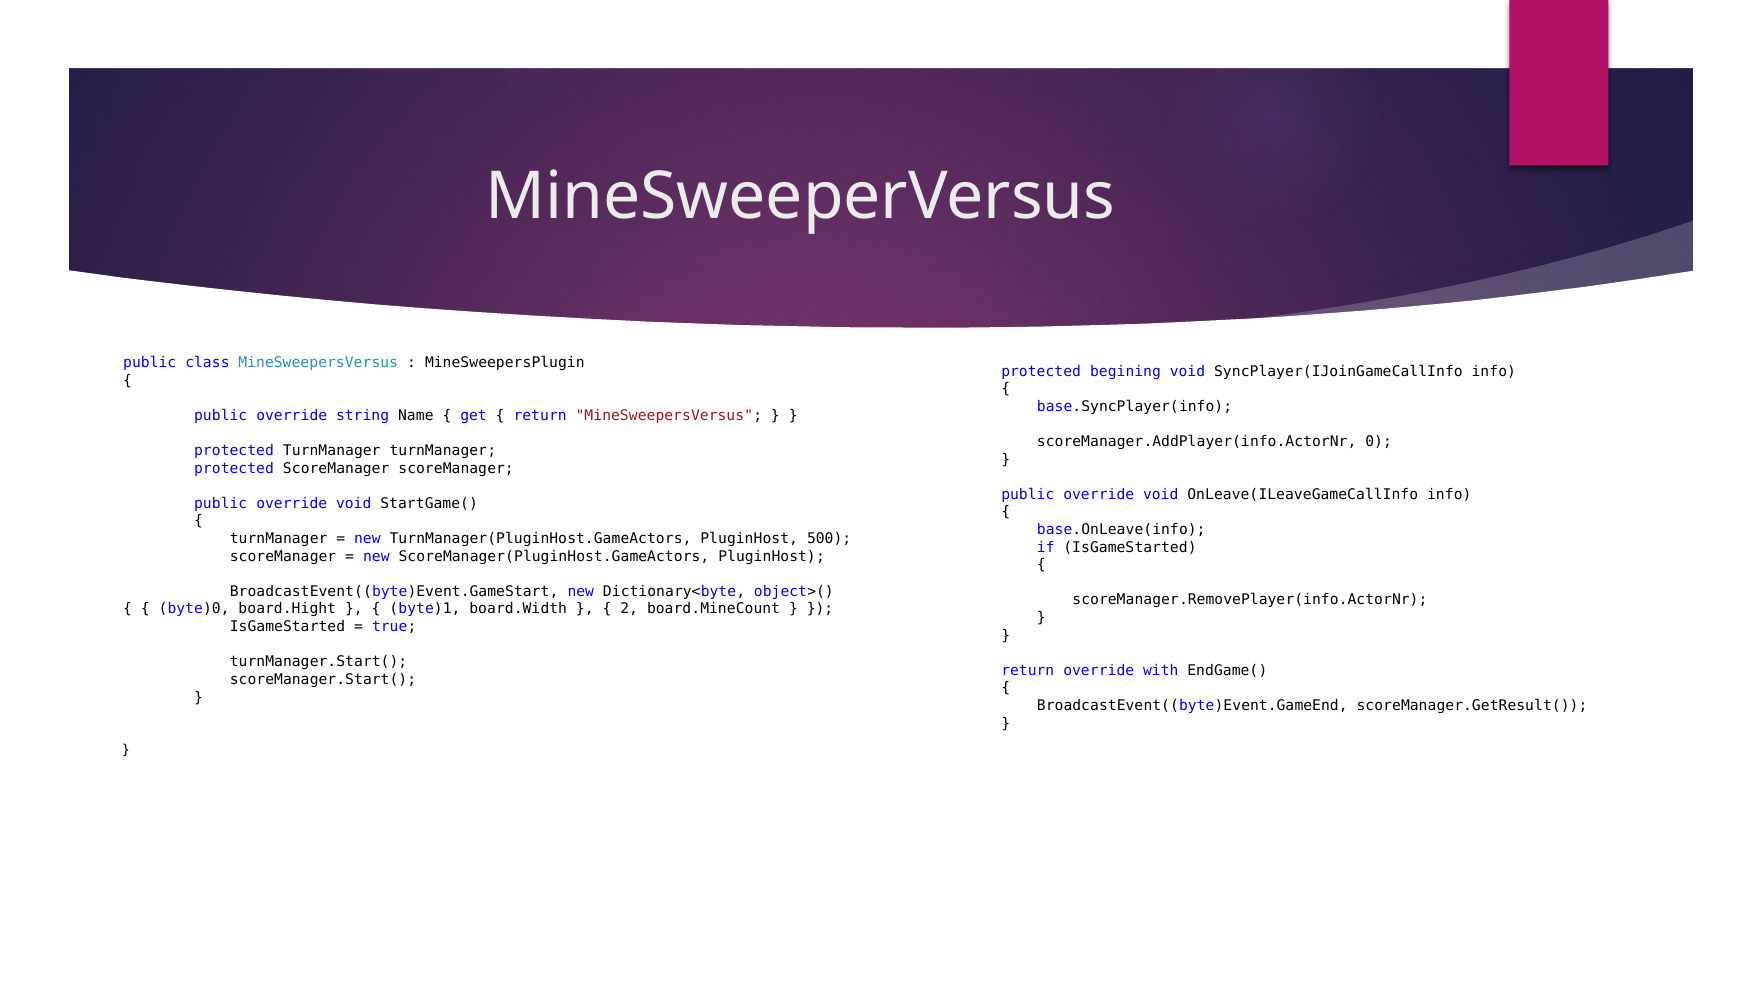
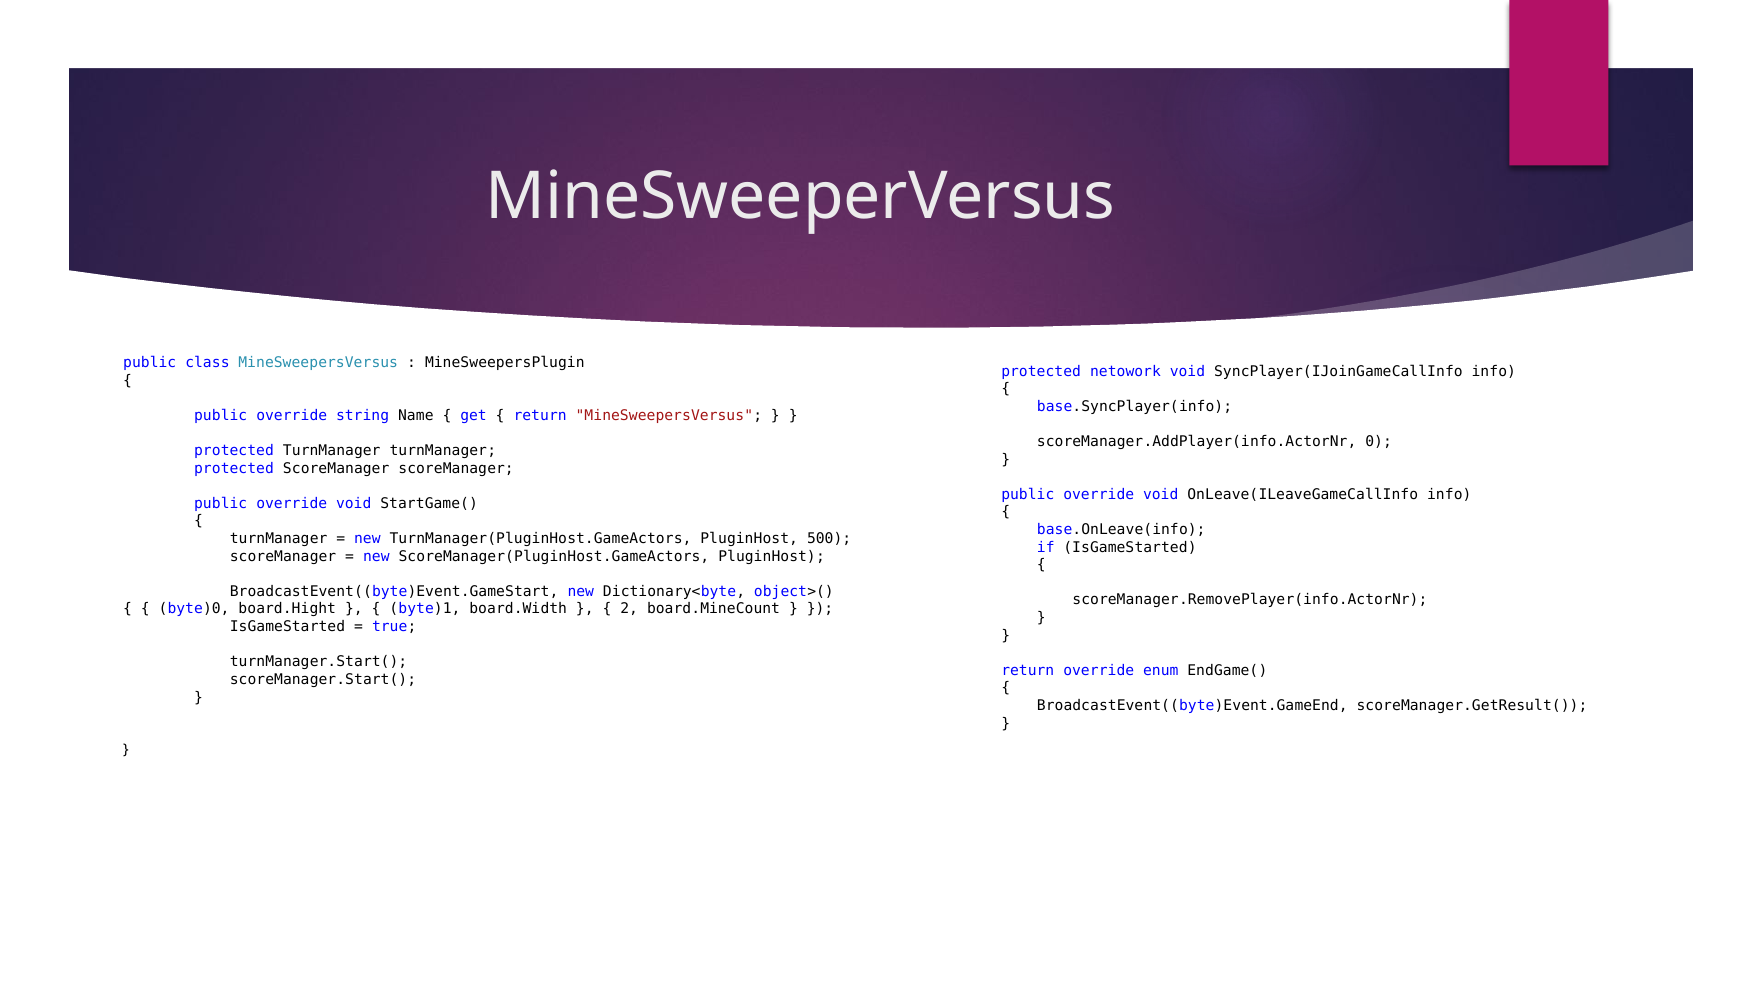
begining: begining -> netowork
with: with -> enum
